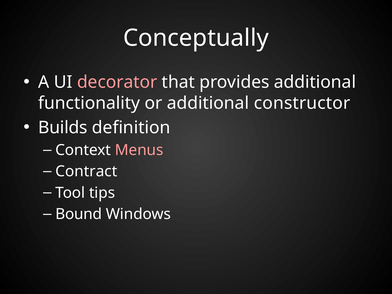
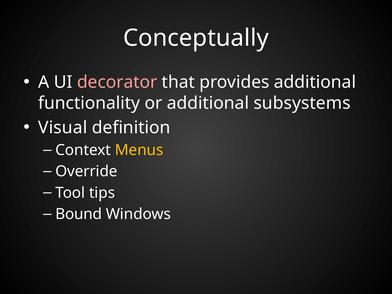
constructor: constructor -> subsystems
Builds: Builds -> Visual
Menus colour: pink -> yellow
Contract: Contract -> Override
